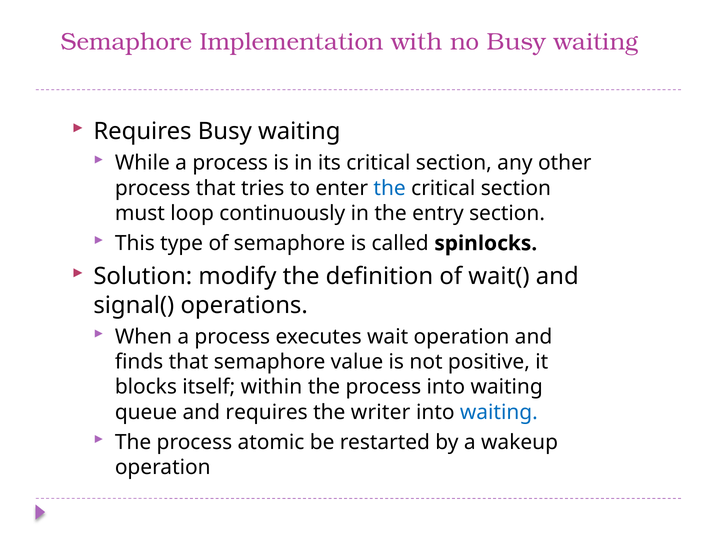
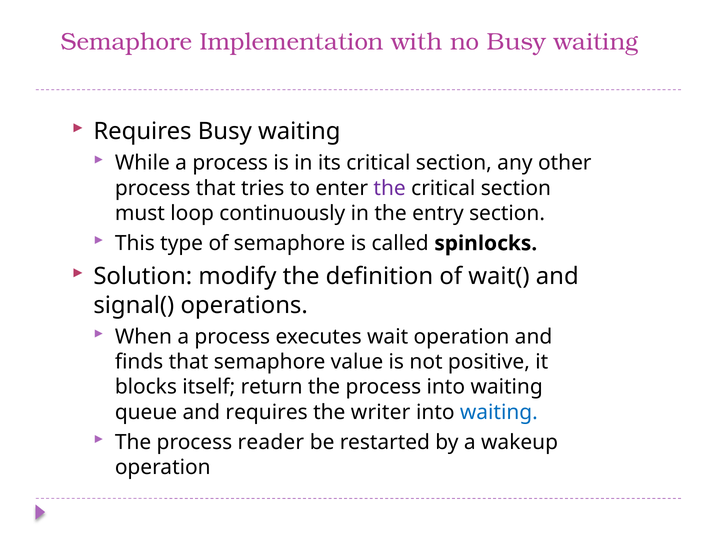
the at (390, 188) colour: blue -> purple
within: within -> return
atomic: atomic -> reader
